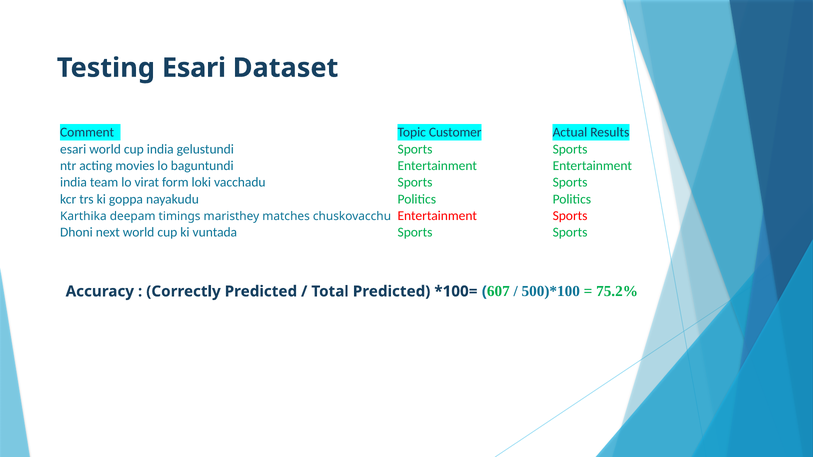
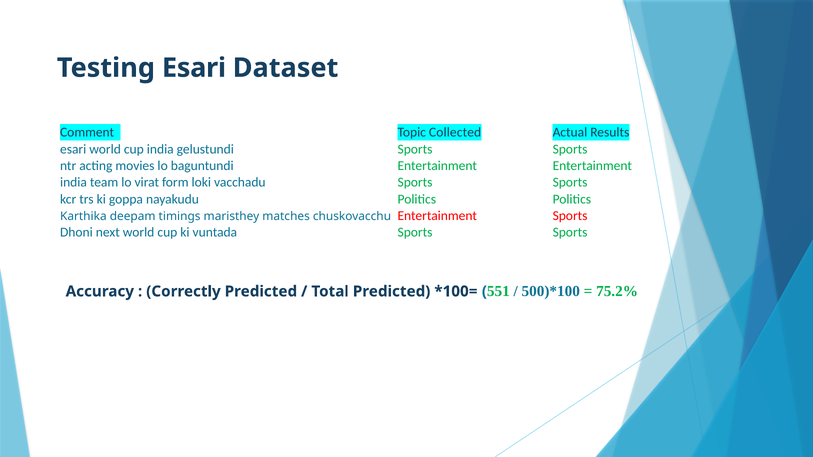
Customer: Customer -> Collected
607: 607 -> 551
